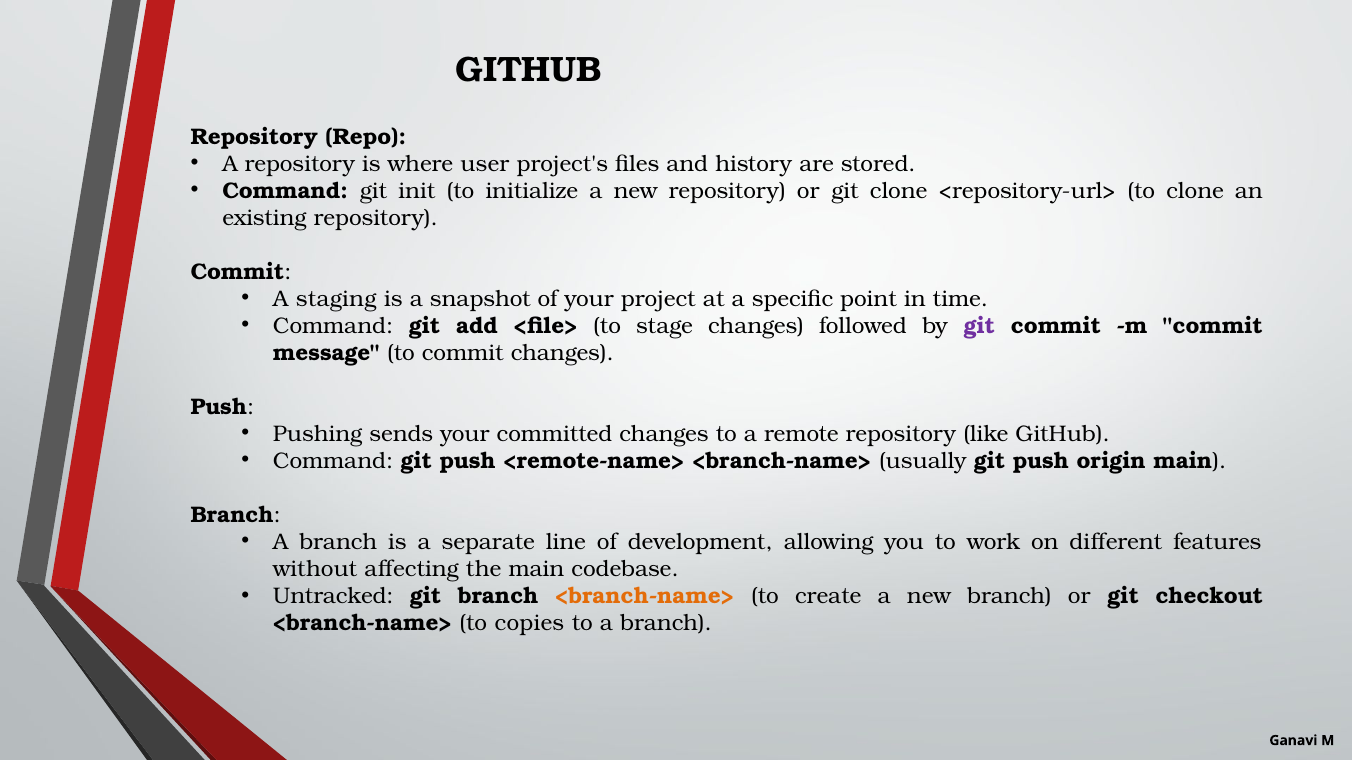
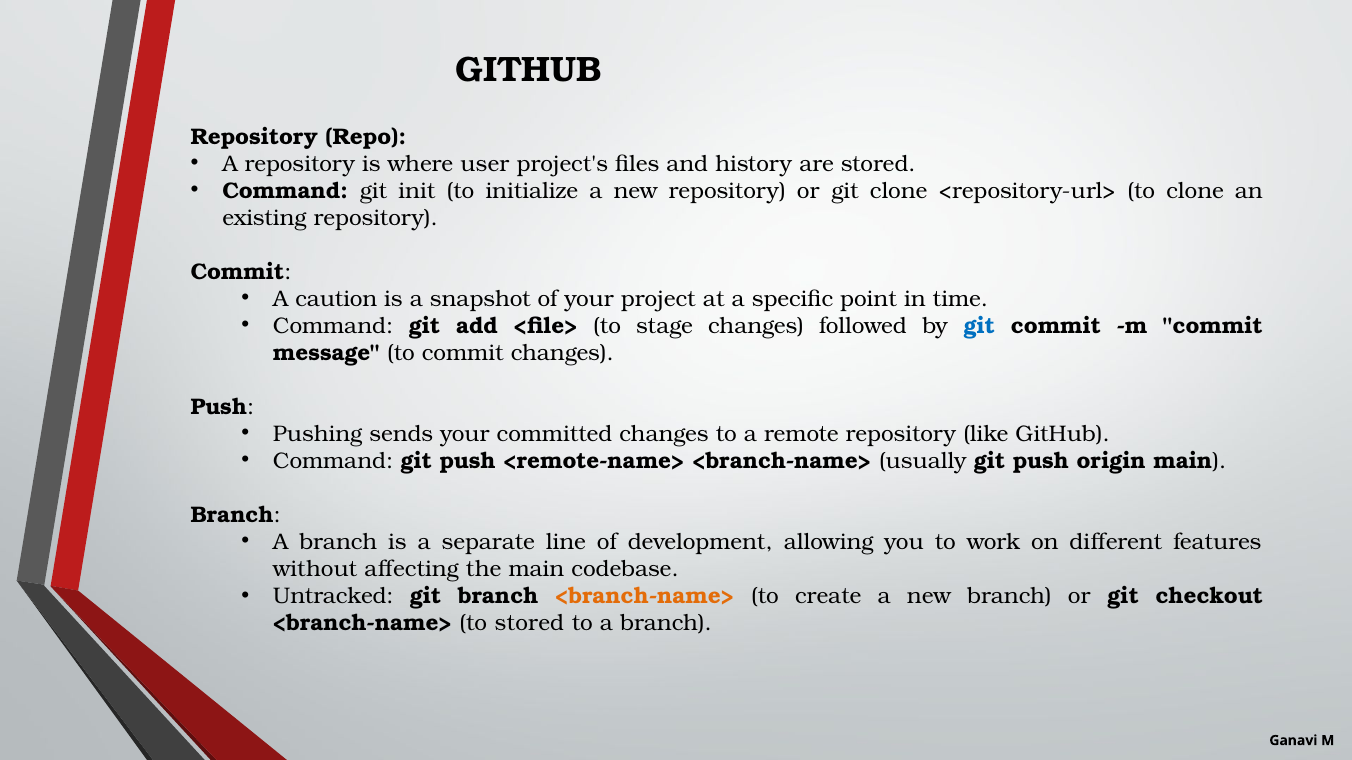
staging: staging -> caution
git at (979, 326) colour: purple -> blue
to copies: copies -> stored
